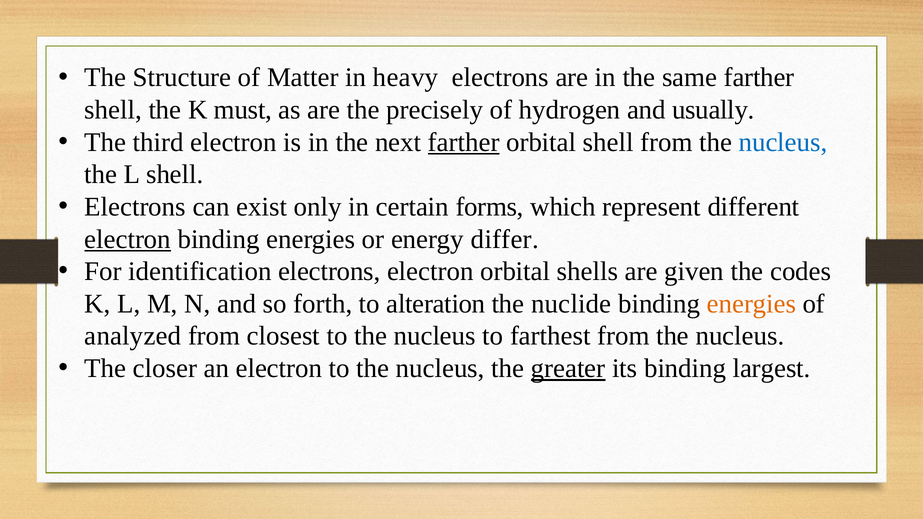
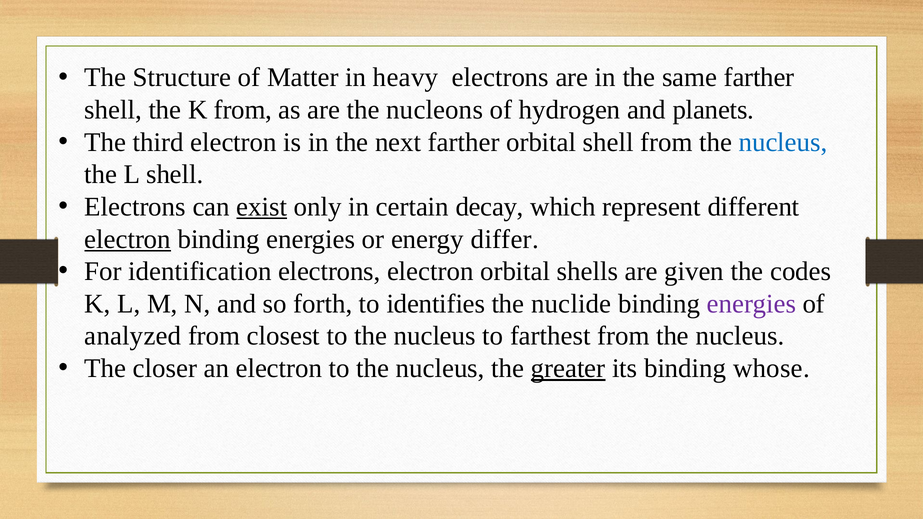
K must: must -> from
precisely: precisely -> nucleons
usually: usually -> planets
farther at (464, 142) underline: present -> none
exist underline: none -> present
forms: forms -> decay
alteration: alteration -> identifies
energies at (752, 304) colour: orange -> purple
largest: largest -> whose
